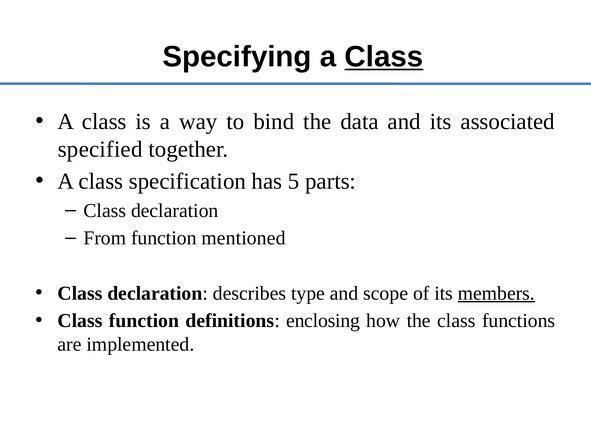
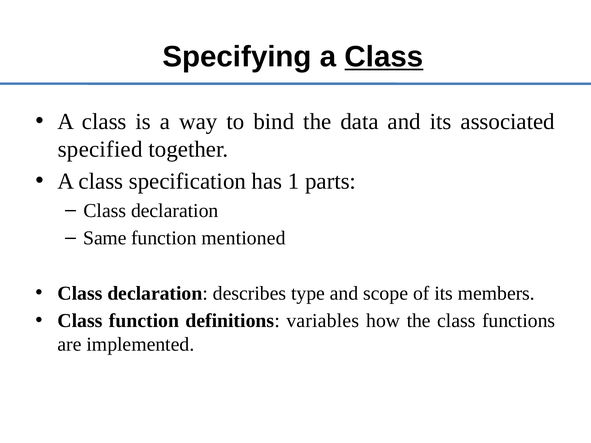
5: 5 -> 1
From: From -> Same
members underline: present -> none
enclosing: enclosing -> variables
